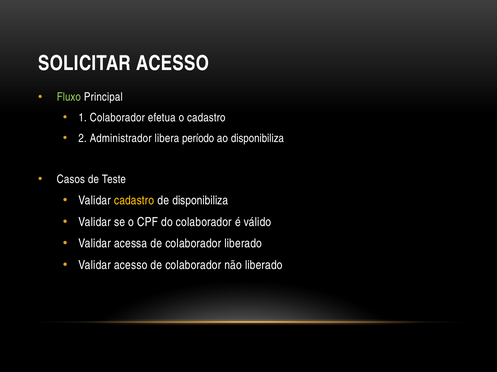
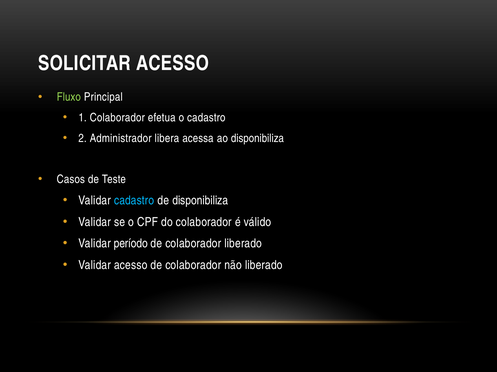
período: período -> acessa
cadastro at (134, 201) colour: yellow -> light blue
acessa: acessa -> período
